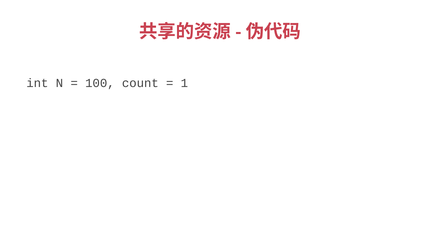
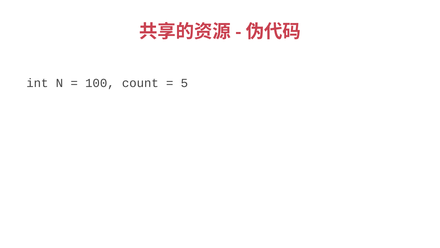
1: 1 -> 5
